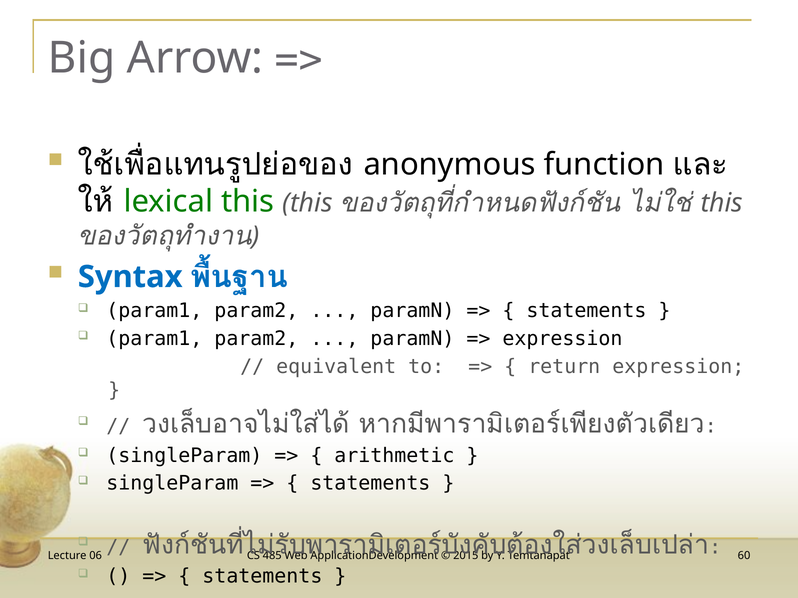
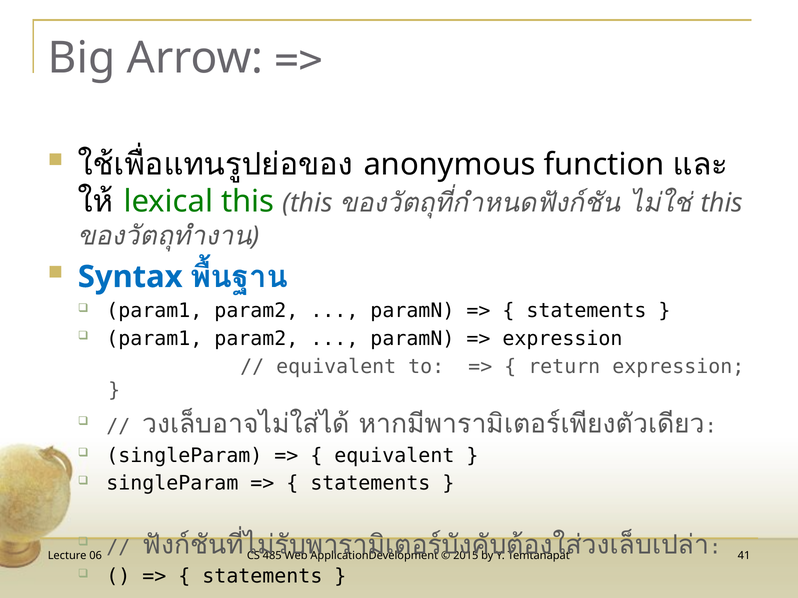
arithmetic at (394, 456): arithmetic -> equivalent
60: 60 -> 41
